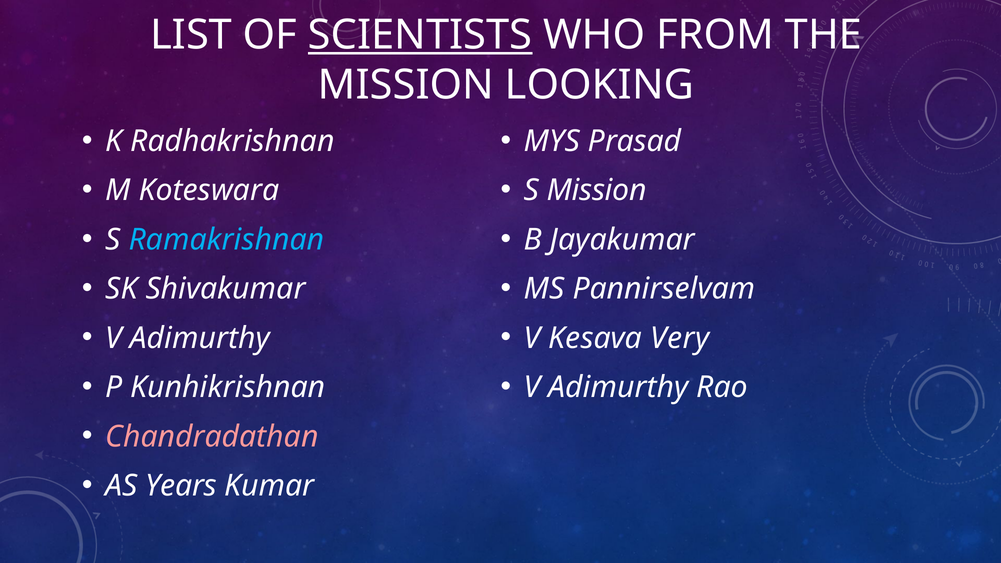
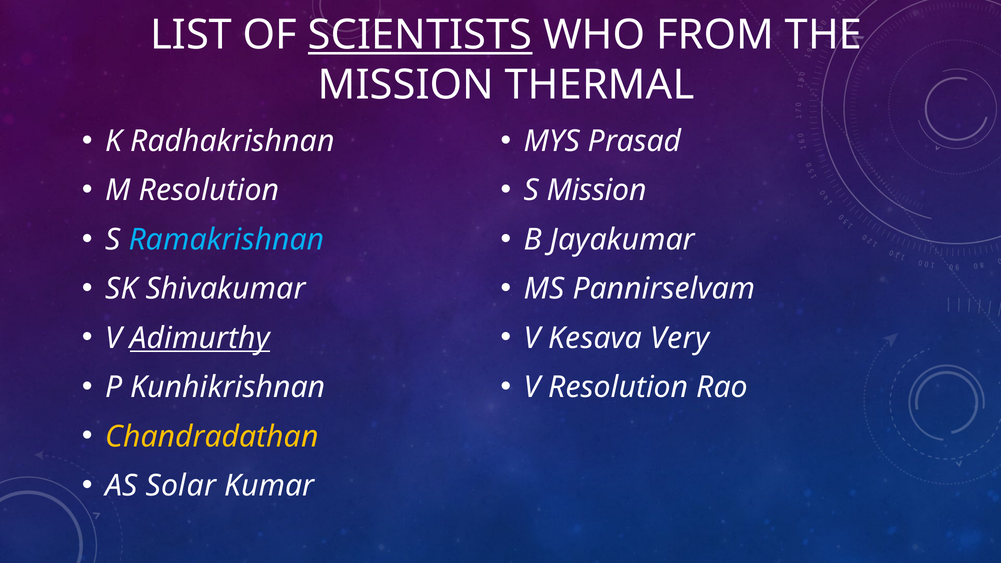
LOOKING: LOOKING -> THERMAL
M Koteswara: Koteswara -> Resolution
Adimurthy at (200, 338) underline: none -> present
Adimurthy at (618, 387): Adimurthy -> Resolution
Chandradathan colour: pink -> yellow
Years: Years -> Solar
